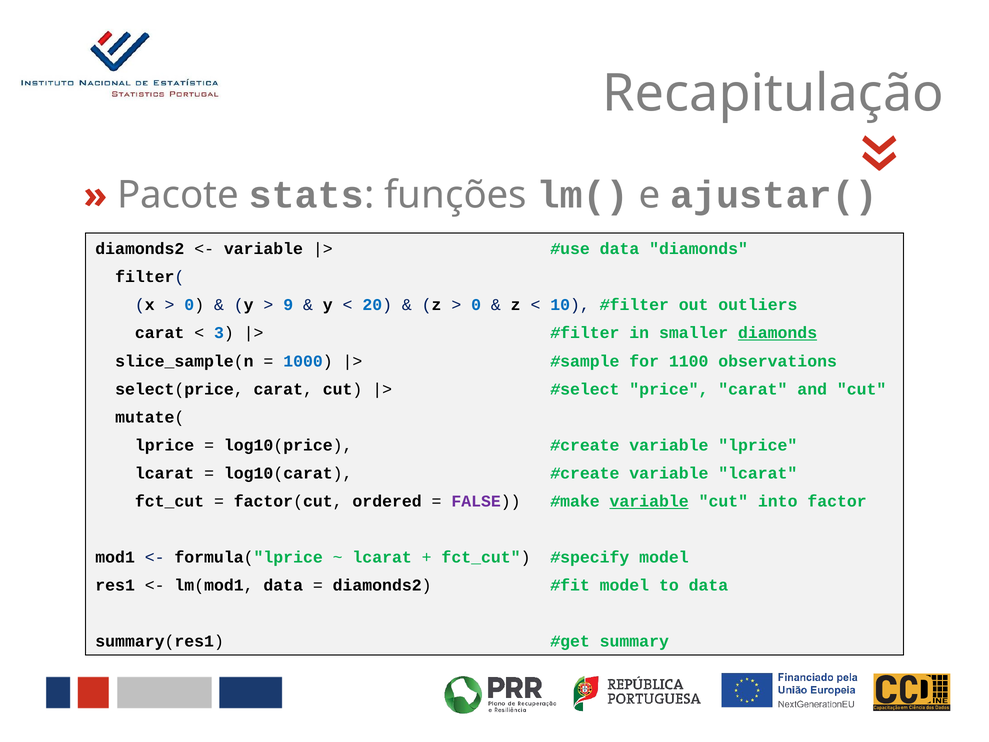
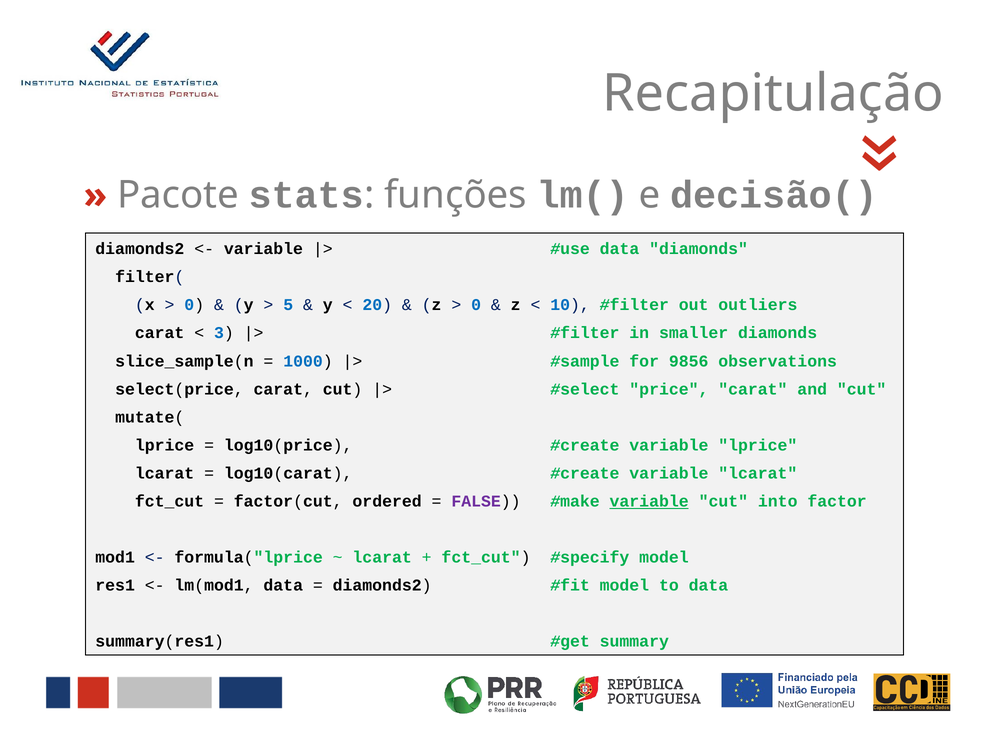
ajustar(: ajustar( -> decisão(
9: 9 -> 5
diamonds at (778, 333) underline: present -> none
1100: 1100 -> 9856
